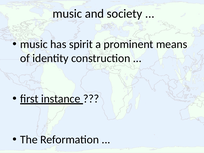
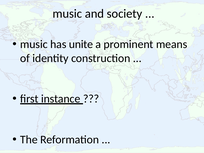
spirit: spirit -> unite
